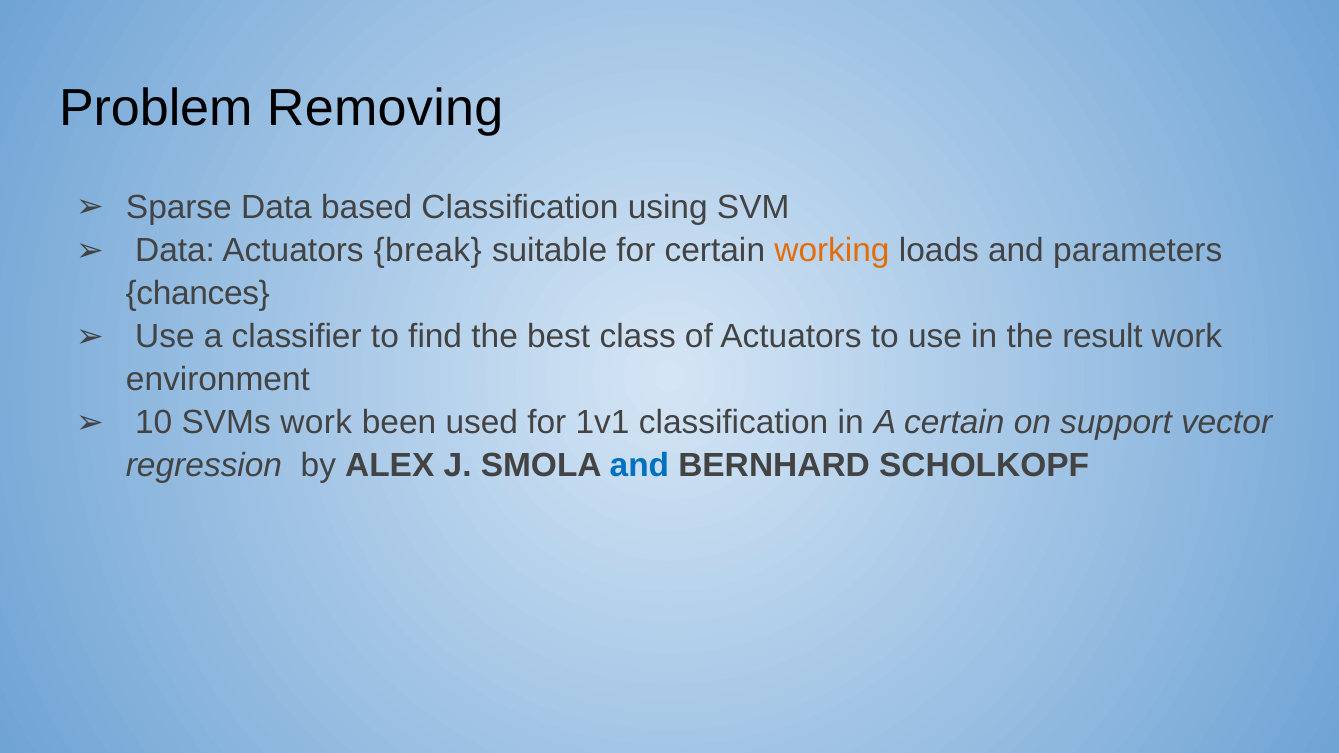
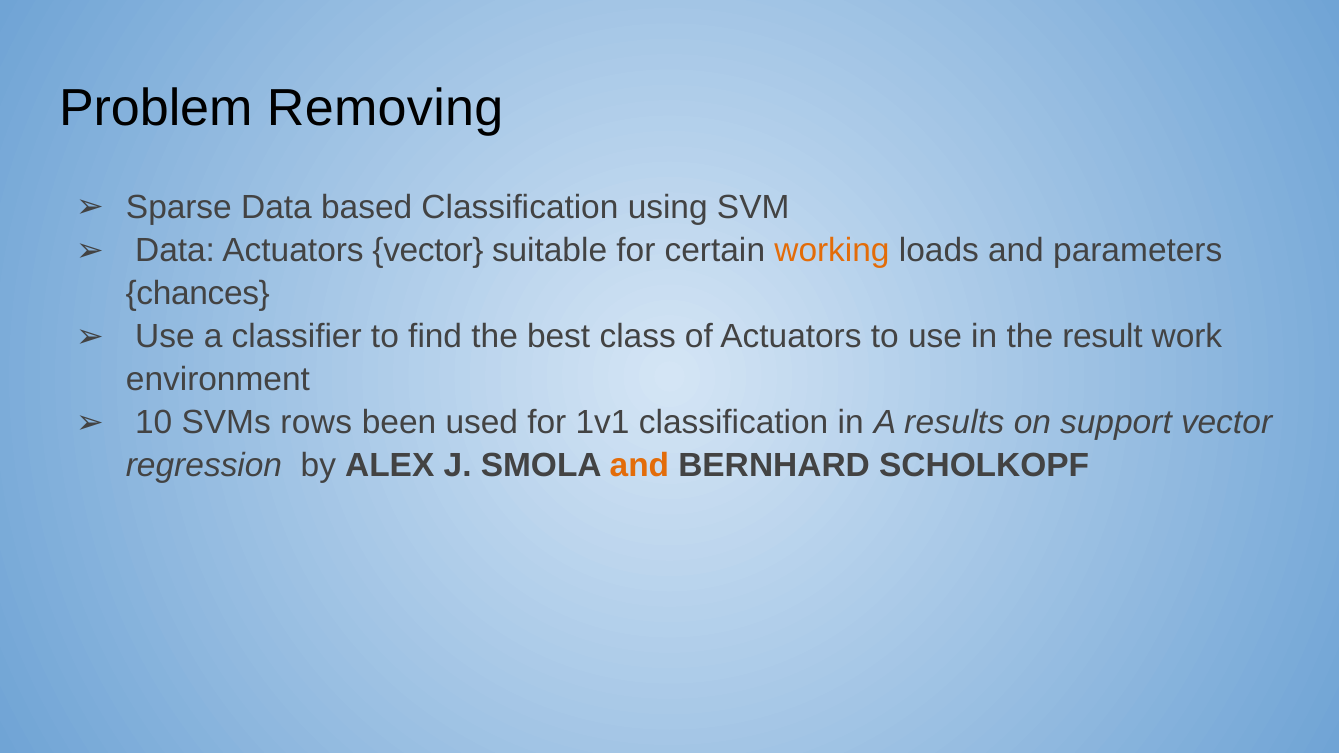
Actuators break: break -> vector
SVMs work: work -> rows
A certain: certain -> results
and at (639, 465) colour: blue -> orange
